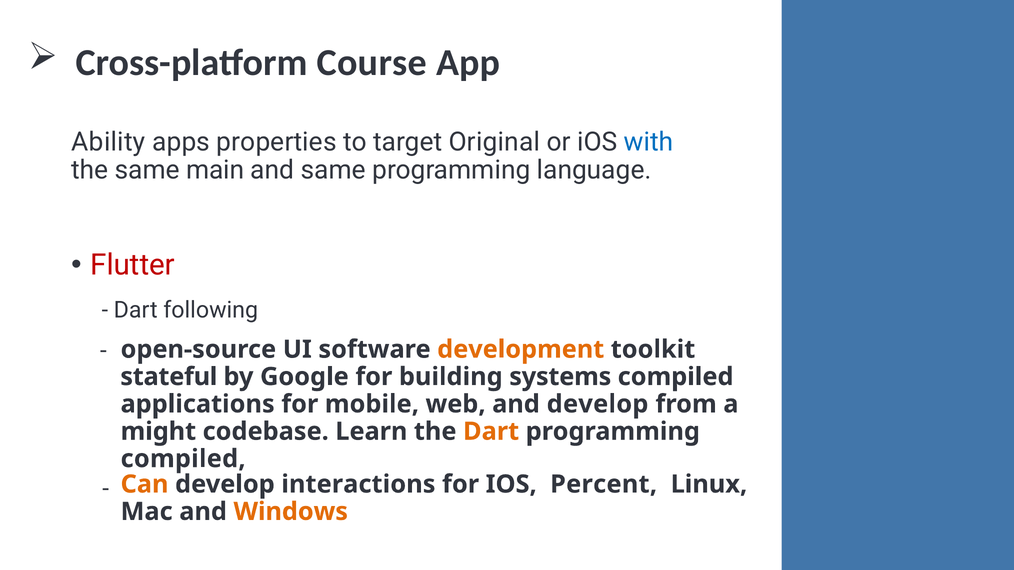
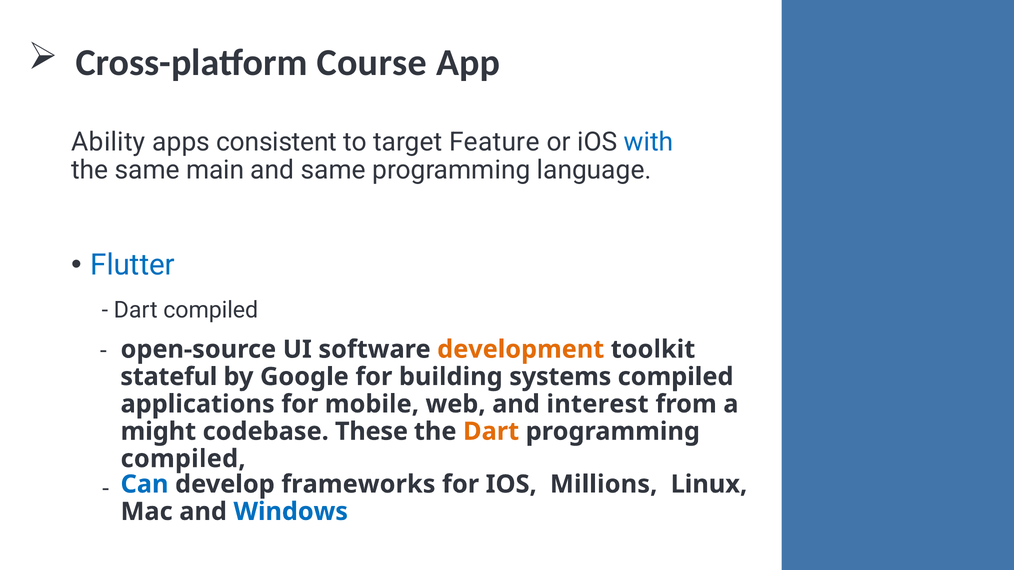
properties: properties -> consistent
Original: Original -> Feature
Flutter colour: red -> blue
Dart following: following -> compiled
and develop: develop -> interest
Learn: Learn -> These
Can colour: orange -> blue
interactions: interactions -> frameworks
Percent: Percent -> Millions
Windows colour: orange -> blue
